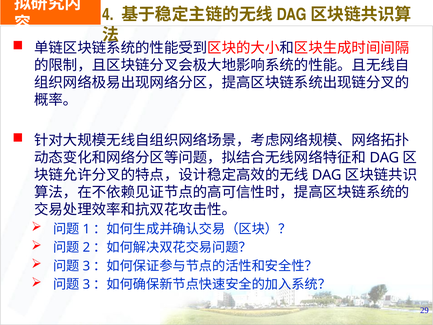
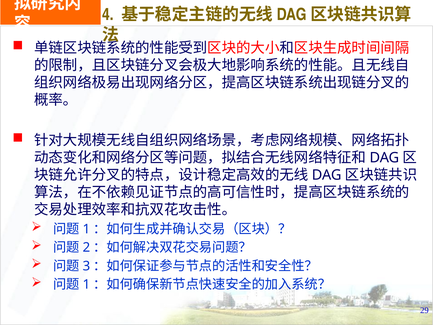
3 at (86, 284): 3 -> 1
